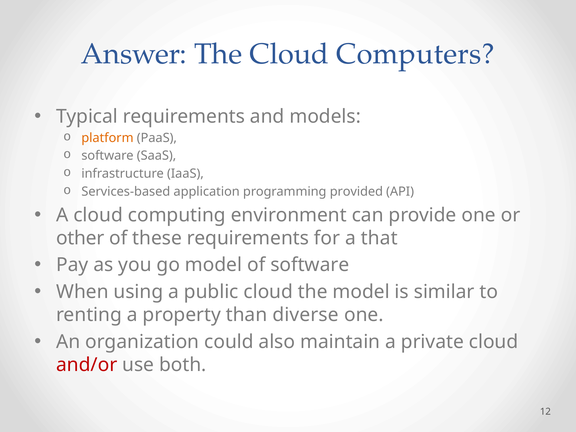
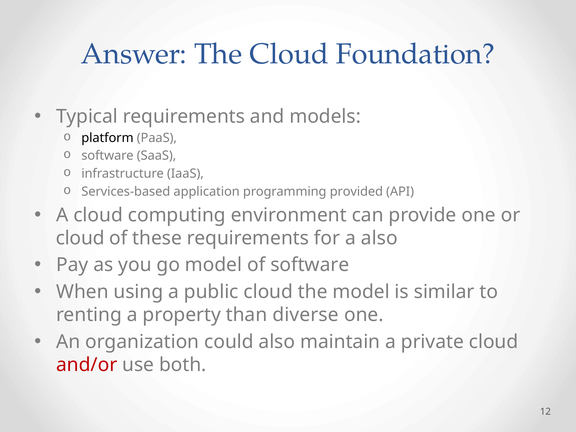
Computers: Computers -> Foundation
platform colour: orange -> black
other at (80, 238): other -> cloud
a that: that -> also
